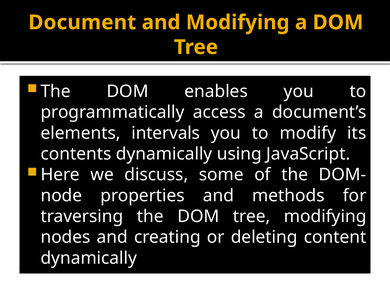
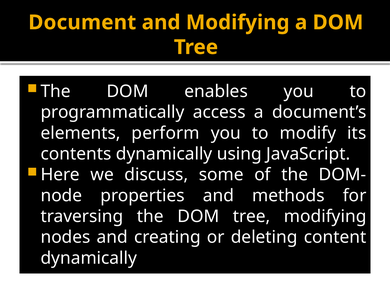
intervals: intervals -> perform
